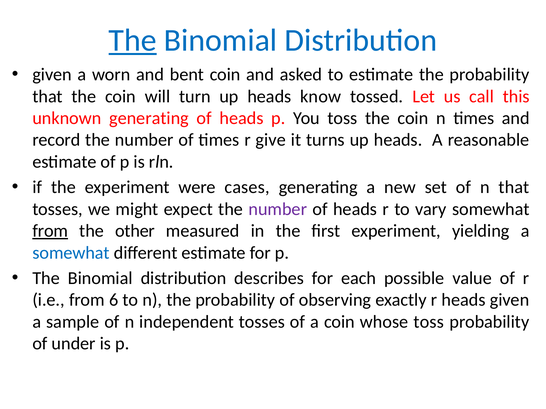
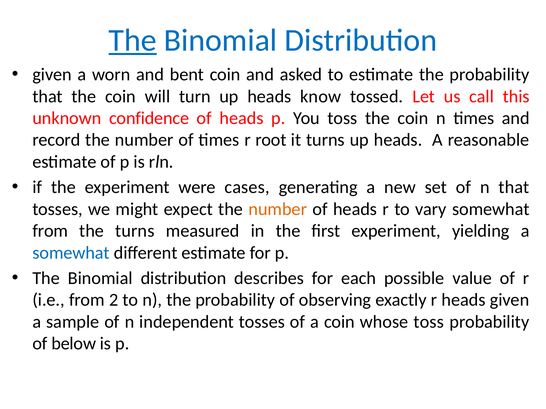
unknown generating: generating -> confidence
give: give -> root
number at (278, 209) colour: purple -> orange
from at (50, 231) underline: present -> none
the other: other -> turns
6: 6 -> 2
under: under -> below
